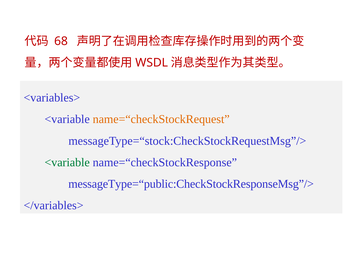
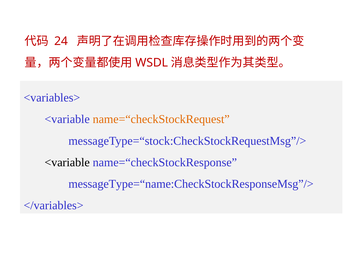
68: 68 -> 24
<variable at (67, 162) colour: green -> black
messageType=“public:CheckStockResponseMsg”/>: messageType=“public:CheckStockResponseMsg”/> -> messageType=“name:CheckStockResponseMsg”/>
